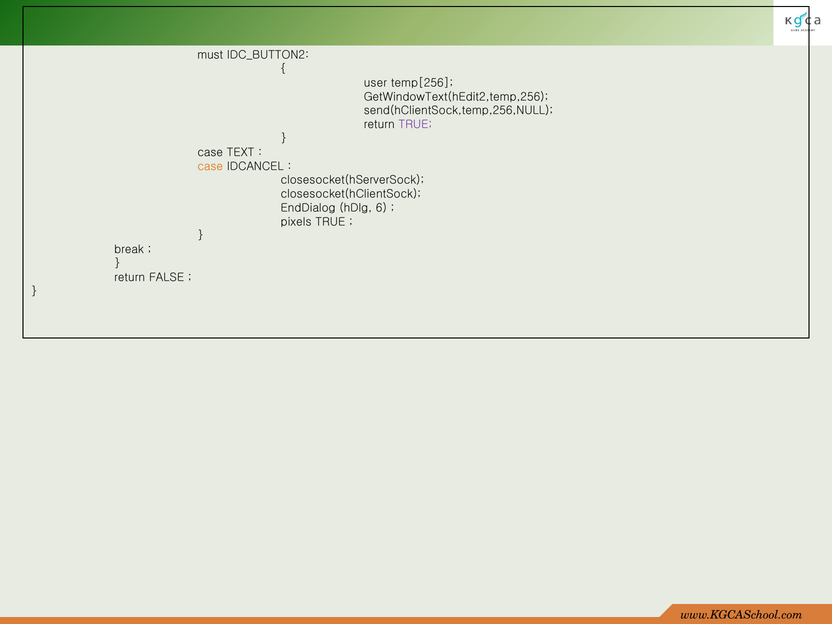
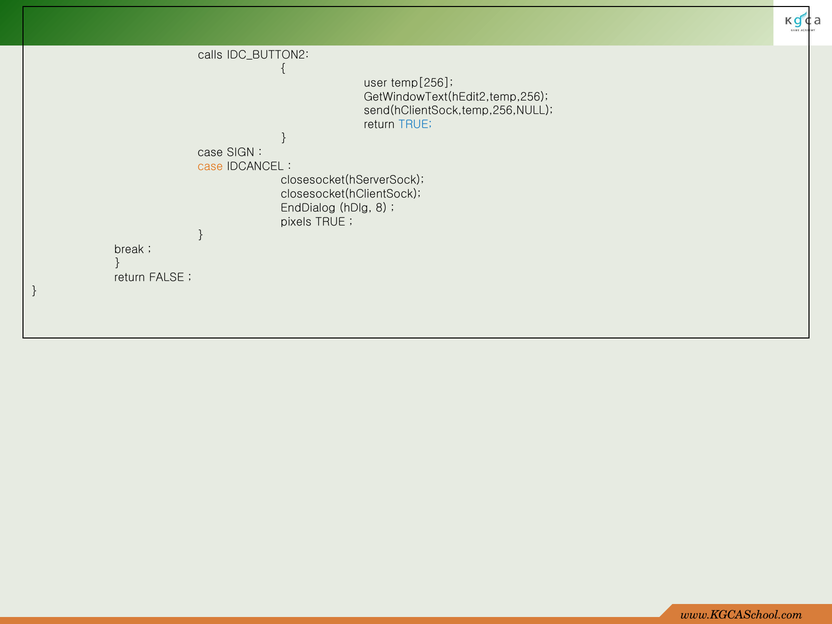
must: must -> calls
TRUE at (415, 125) colour: purple -> blue
TEXT: TEXT -> SIGN
6: 6 -> 8
